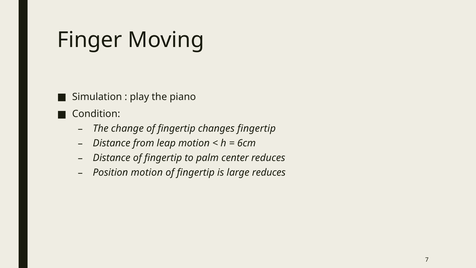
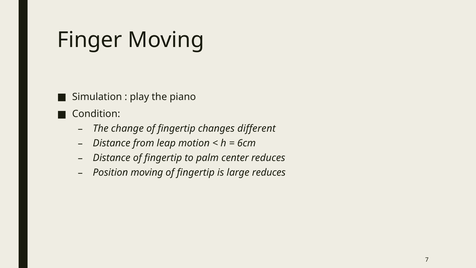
changes fingertip: fingertip -> different
Position motion: motion -> moving
